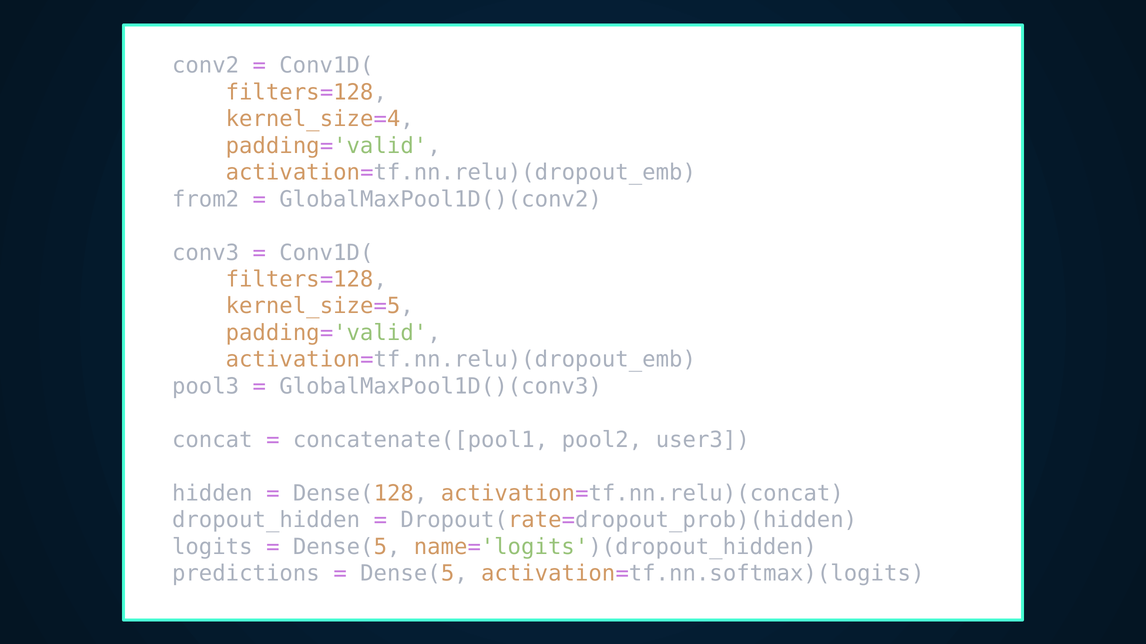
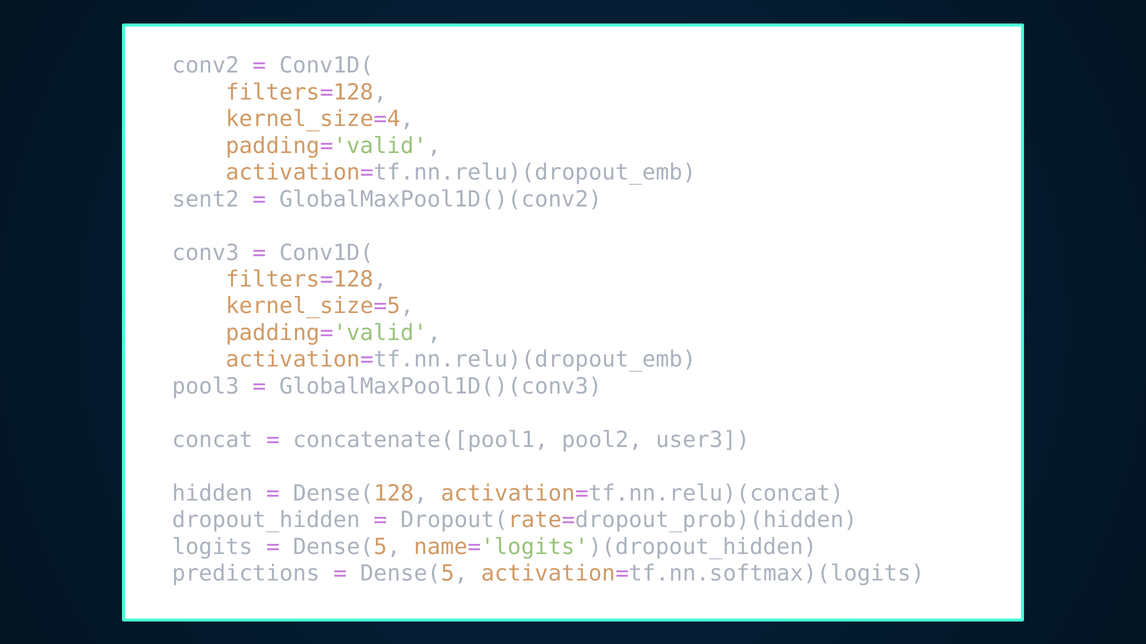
from2: from2 -> sent2
